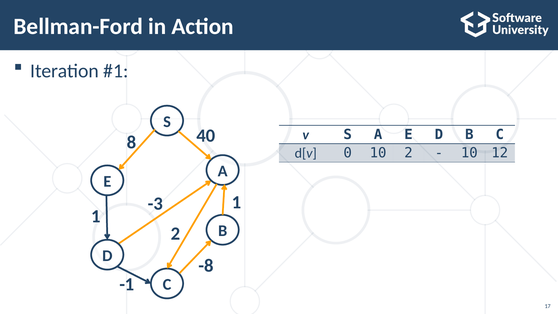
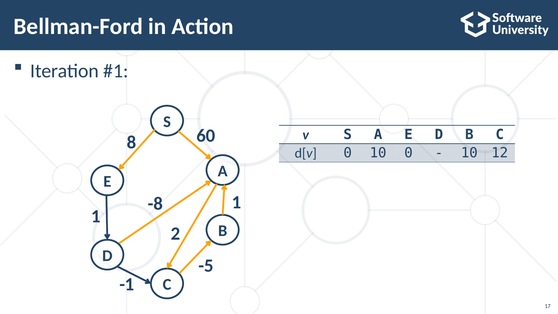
40: 40 -> 60
10 2: 2 -> 0
-3: -3 -> -8
-8: -8 -> -5
